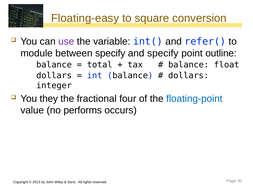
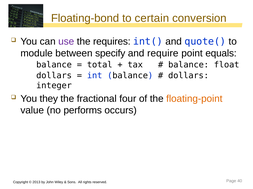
Floating-easy: Floating-easy -> Floating-bond
square: square -> certain
variable: variable -> requires
refer(: refer( -> quote(
and specify: specify -> require
outline: outline -> equals
floating-point colour: blue -> orange
